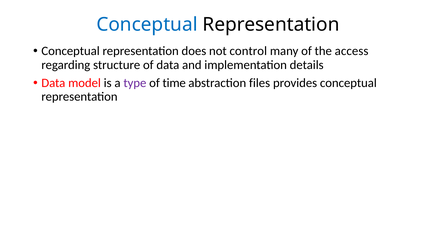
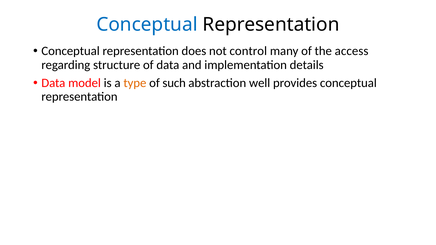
type colour: purple -> orange
time: time -> such
files: files -> well
